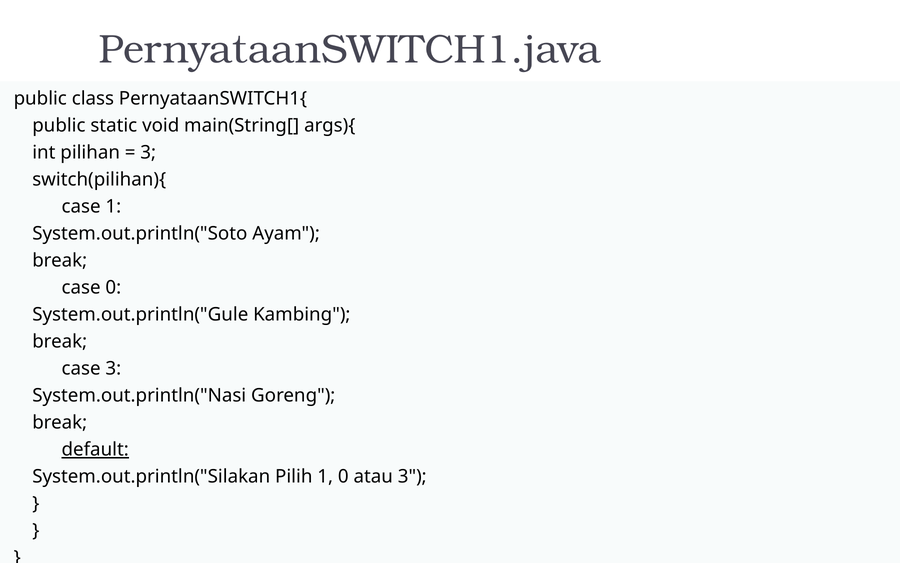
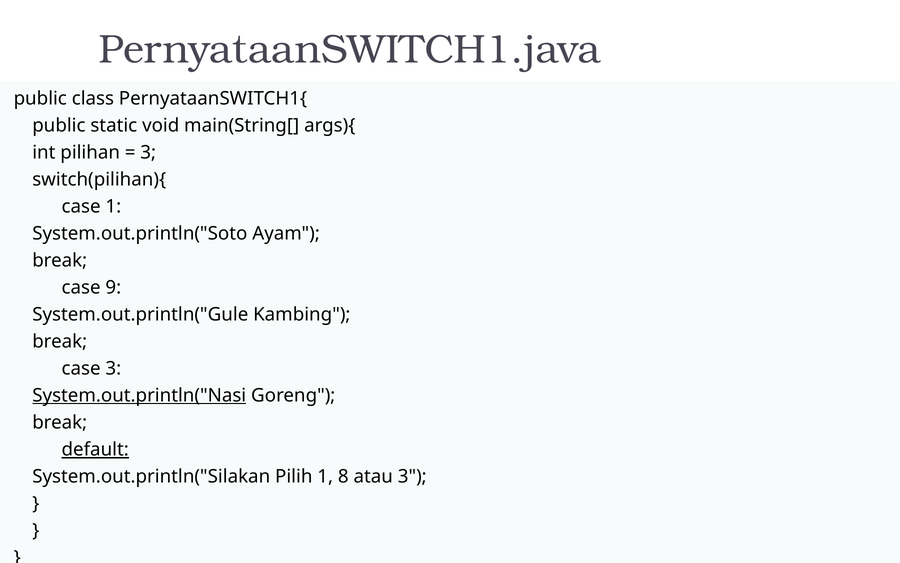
case 0: 0 -> 9
System.out.println("Nasi underline: none -> present
1 0: 0 -> 8
